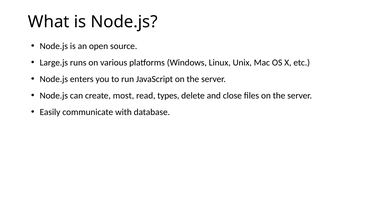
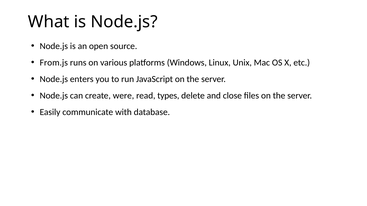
Large.js: Large.js -> From.js
most: most -> were
